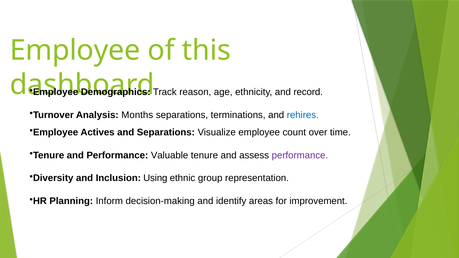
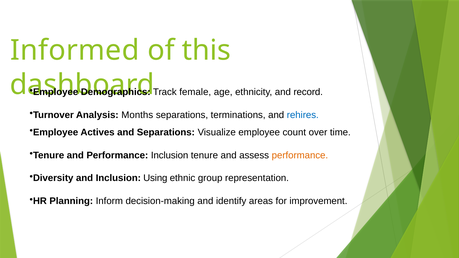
Employee at (75, 50): Employee -> Informed
reason: reason -> female
Performance Valuable: Valuable -> Inclusion
performance at (300, 155) colour: purple -> orange
